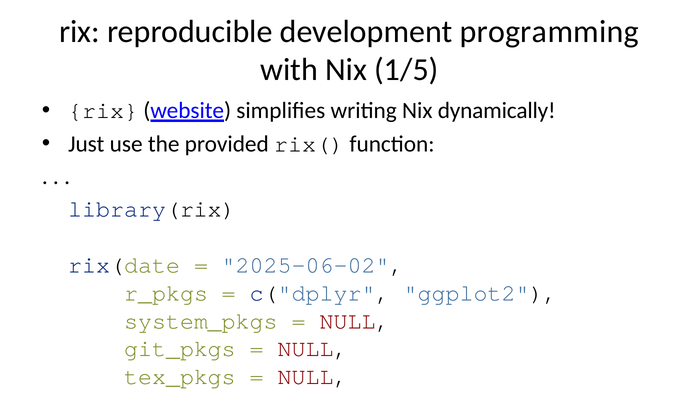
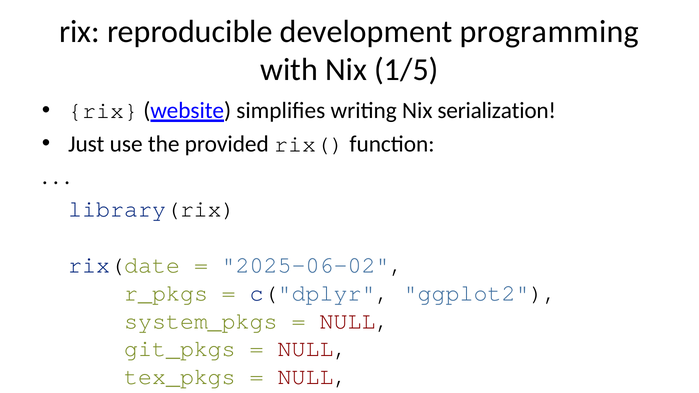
dynamically: dynamically -> serialization
